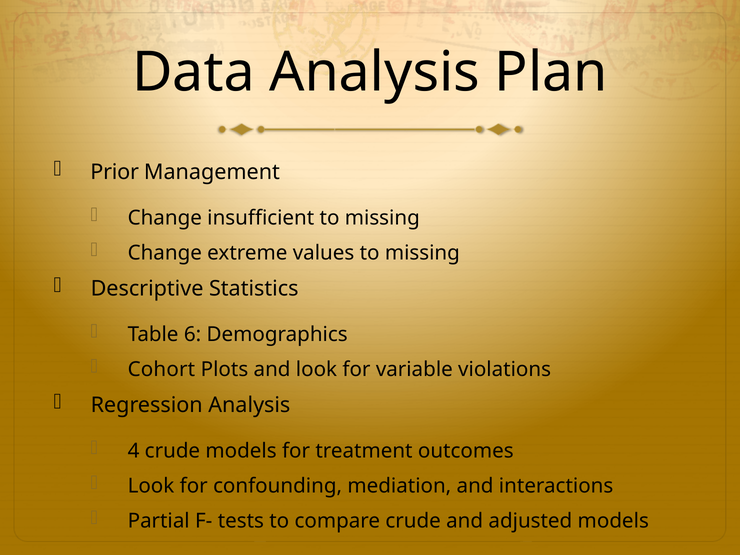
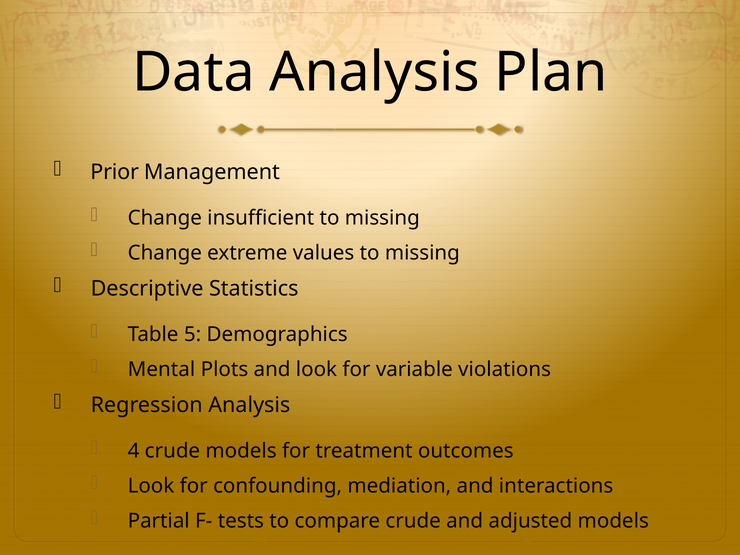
6: 6 -> 5
Cohort: Cohort -> Mental
